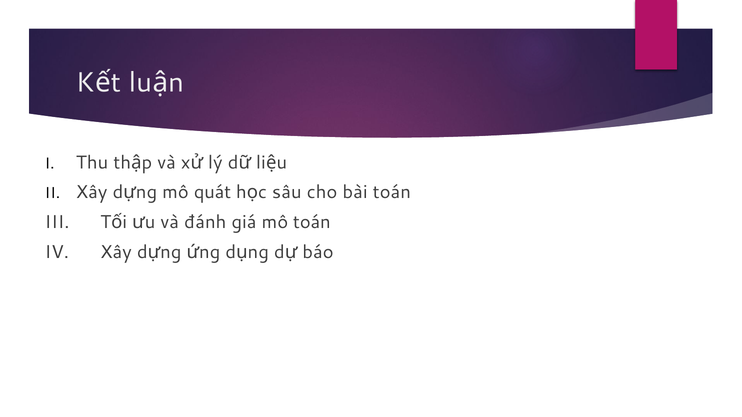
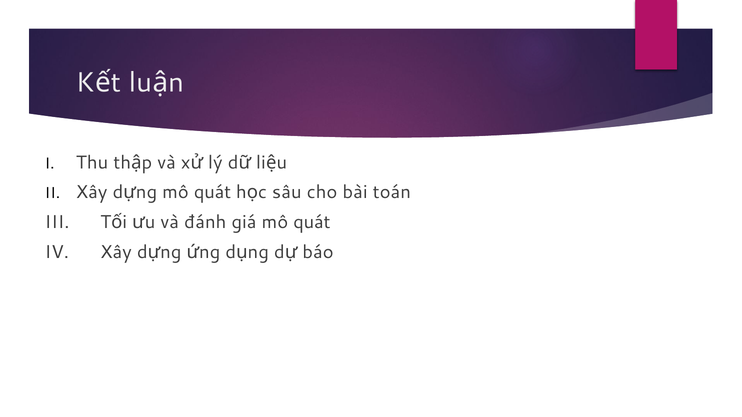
giá mô toán: toán -> quát
